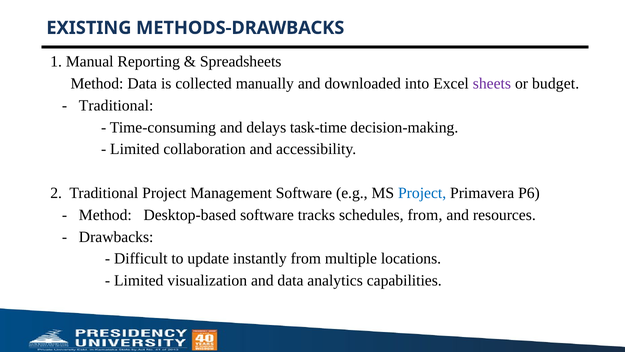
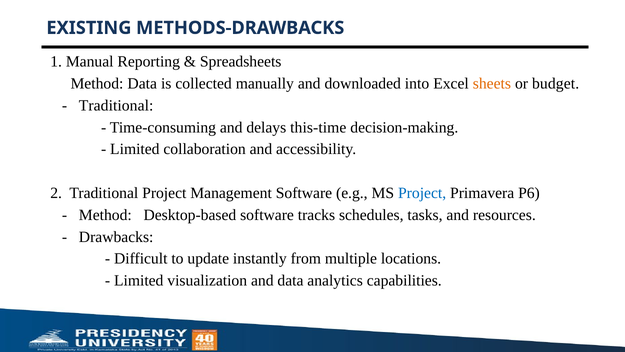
sheets colour: purple -> orange
task-time: task-time -> this-time
schedules from: from -> tasks
